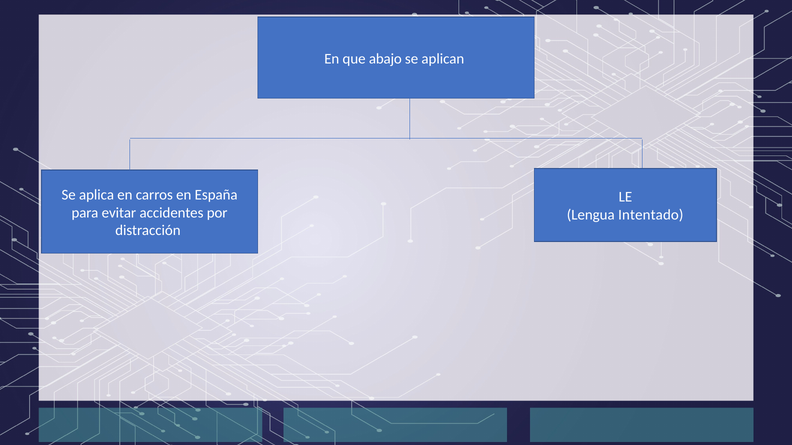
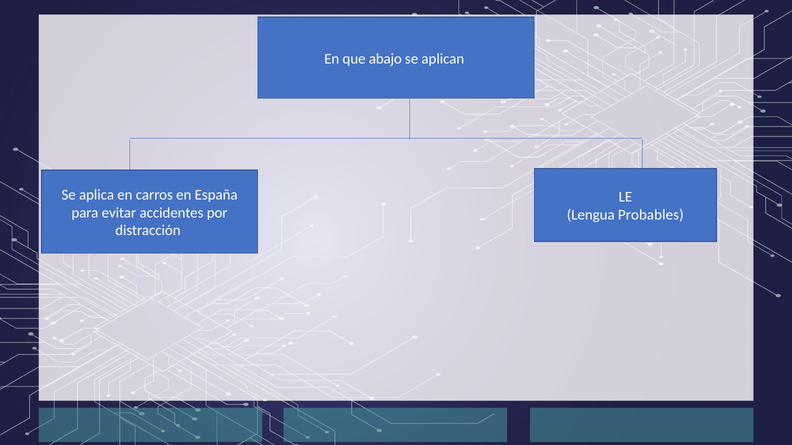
Intentado: Intentado -> Probables
